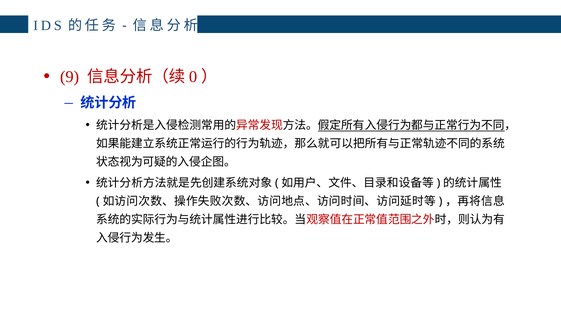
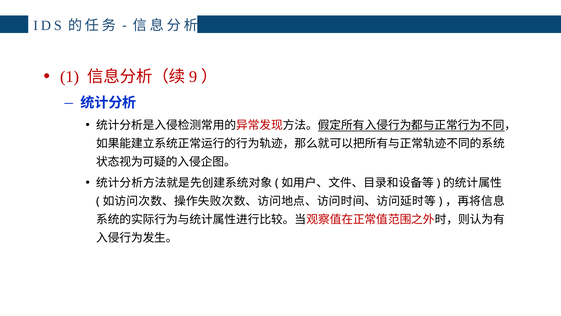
9: 9 -> 1
0: 0 -> 9
